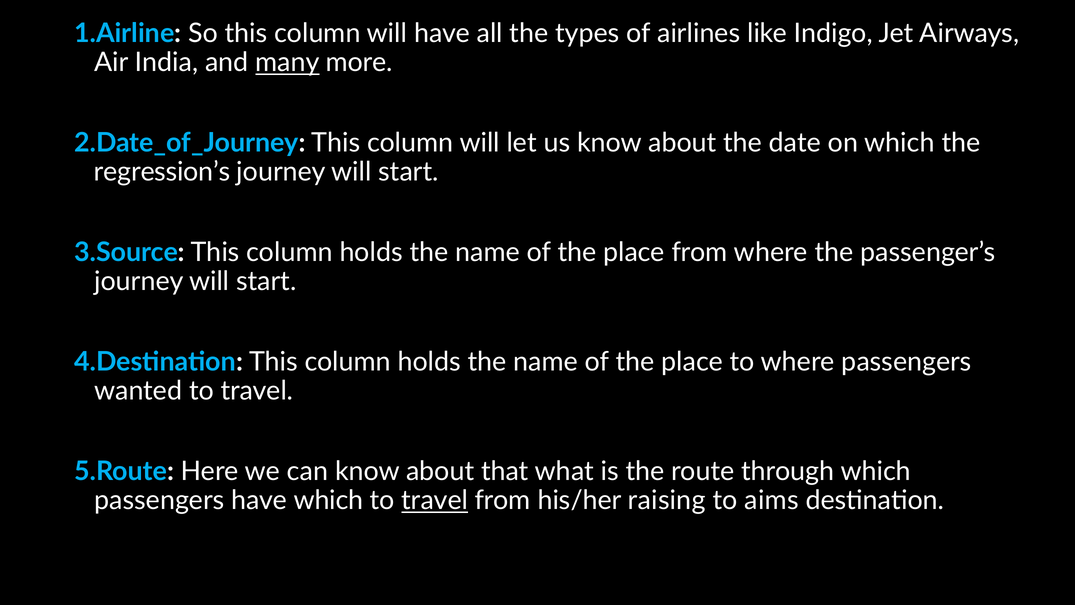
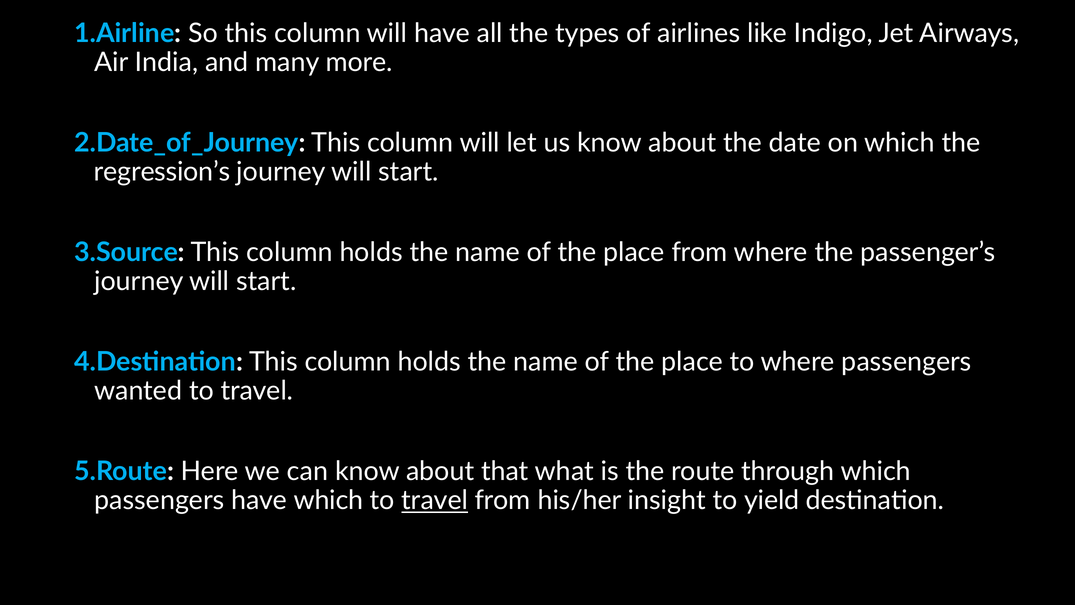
many underline: present -> none
raising: raising -> insight
aims: aims -> yield
